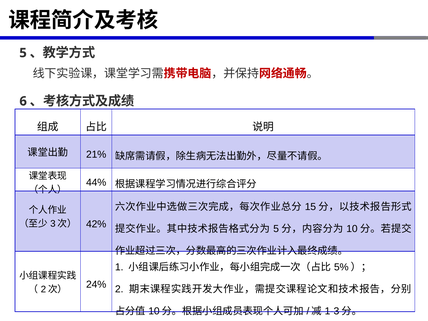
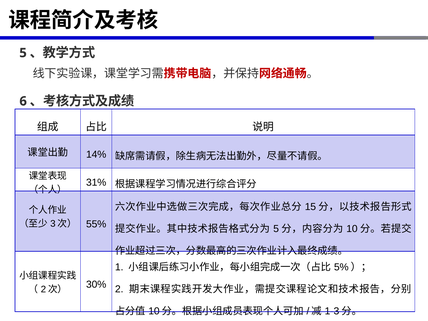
21%: 21% -> 14%
44%: 44% -> 31%
42%: 42% -> 55%
24%: 24% -> 30%
